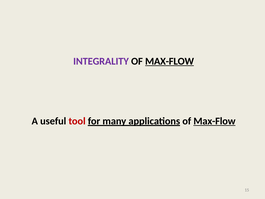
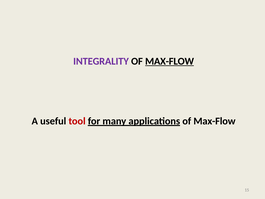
Max-Flow at (214, 121) underline: present -> none
